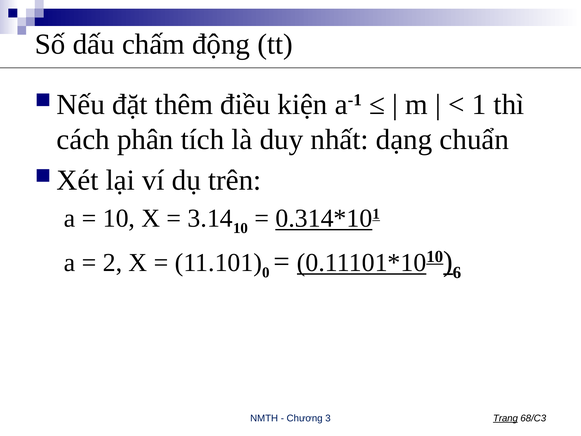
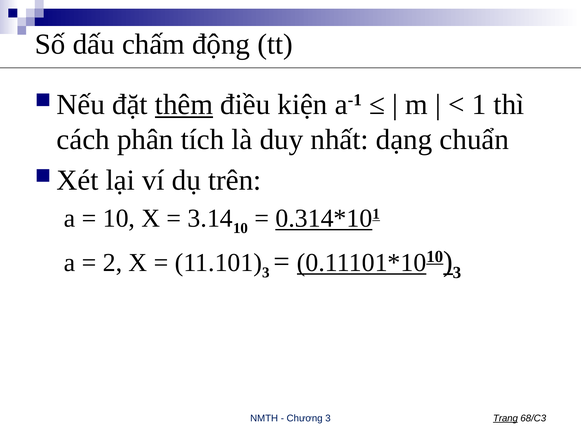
thêm underline: none -> present
0 at (266, 272): 0 -> 3
10 6: 6 -> 3
